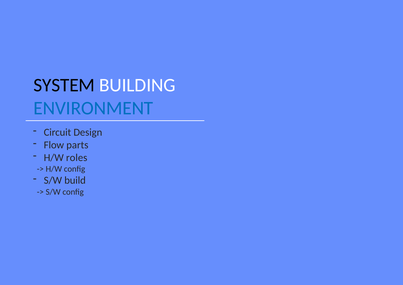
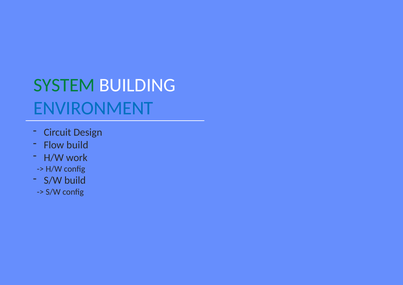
SYSTEM colour: black -> green
Flow parts: parts -> build
roles: roles -> work
